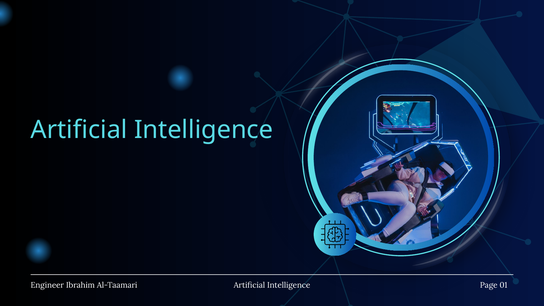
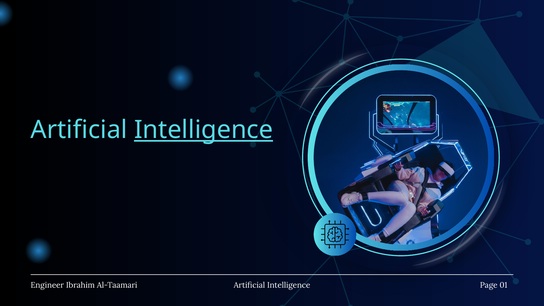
Intelligence at (204, 130) underline: none -> present
